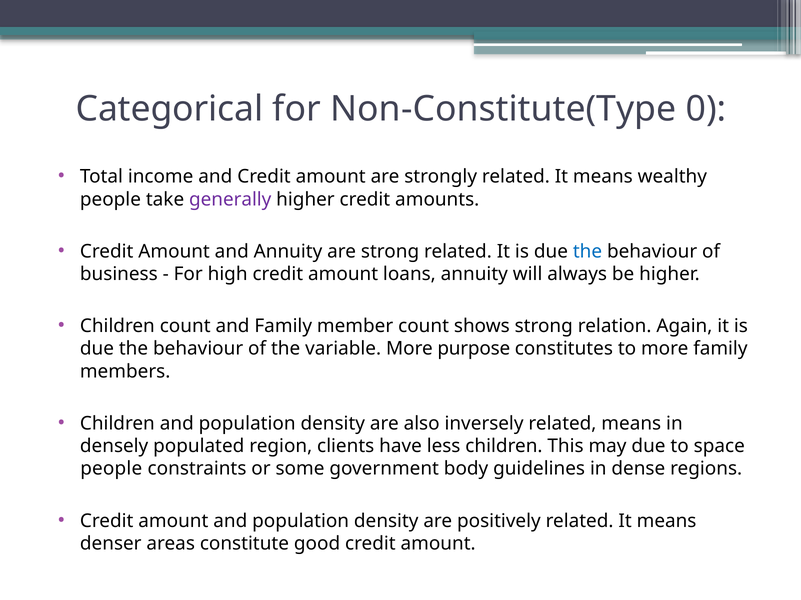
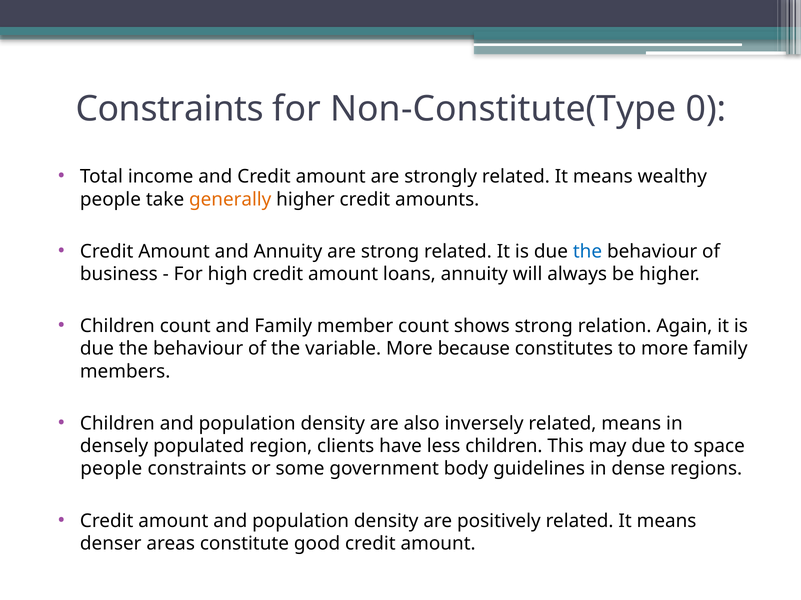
Categorical at (170, 109): Categorical -> Constraints
generally colour: purple -> orange
purpose: purpose -> because
